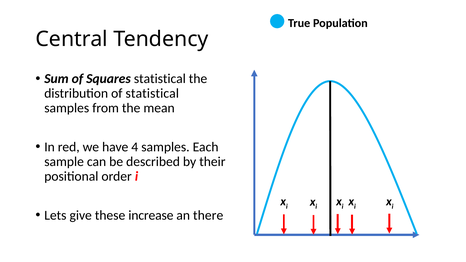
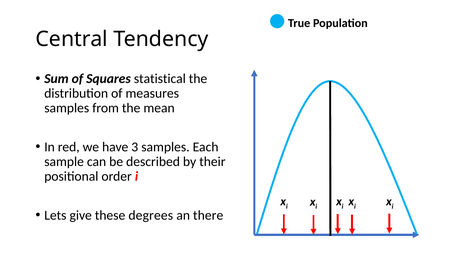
of statistical: statistical -> measures
4: 4 -> 3
increase: increase -> degrees
